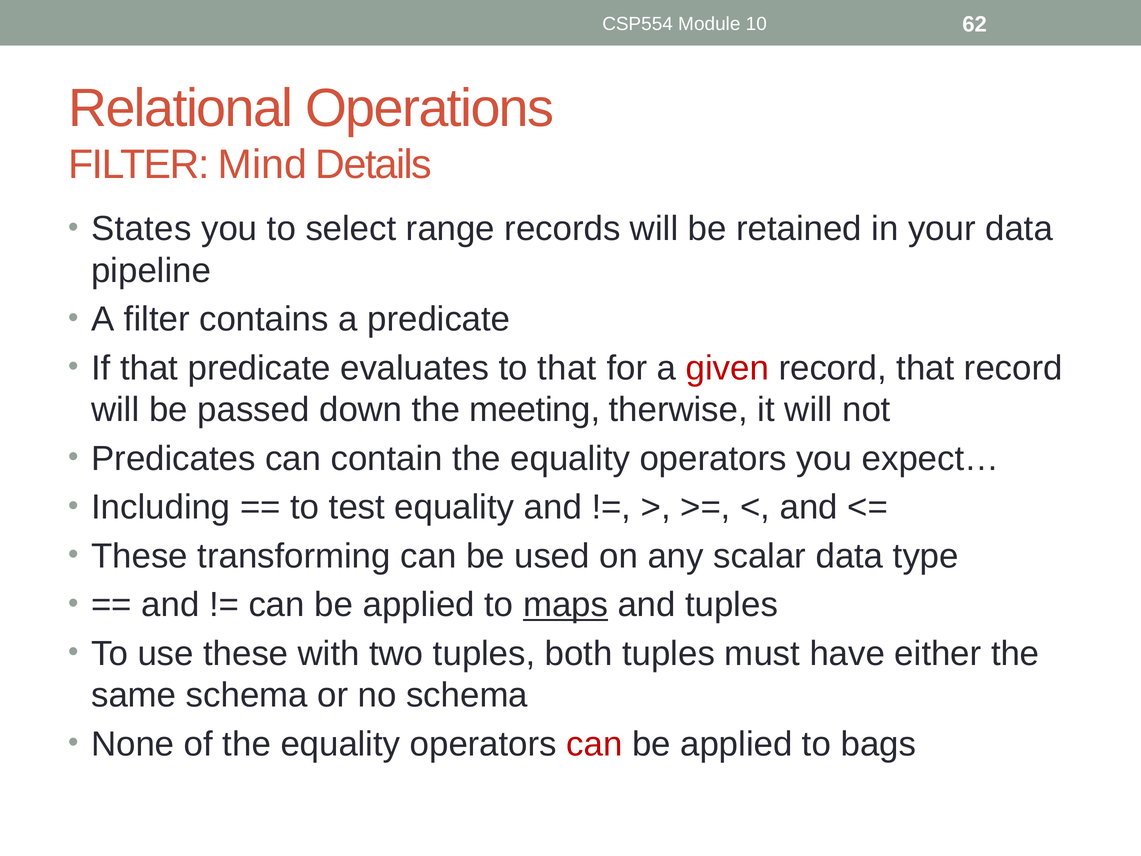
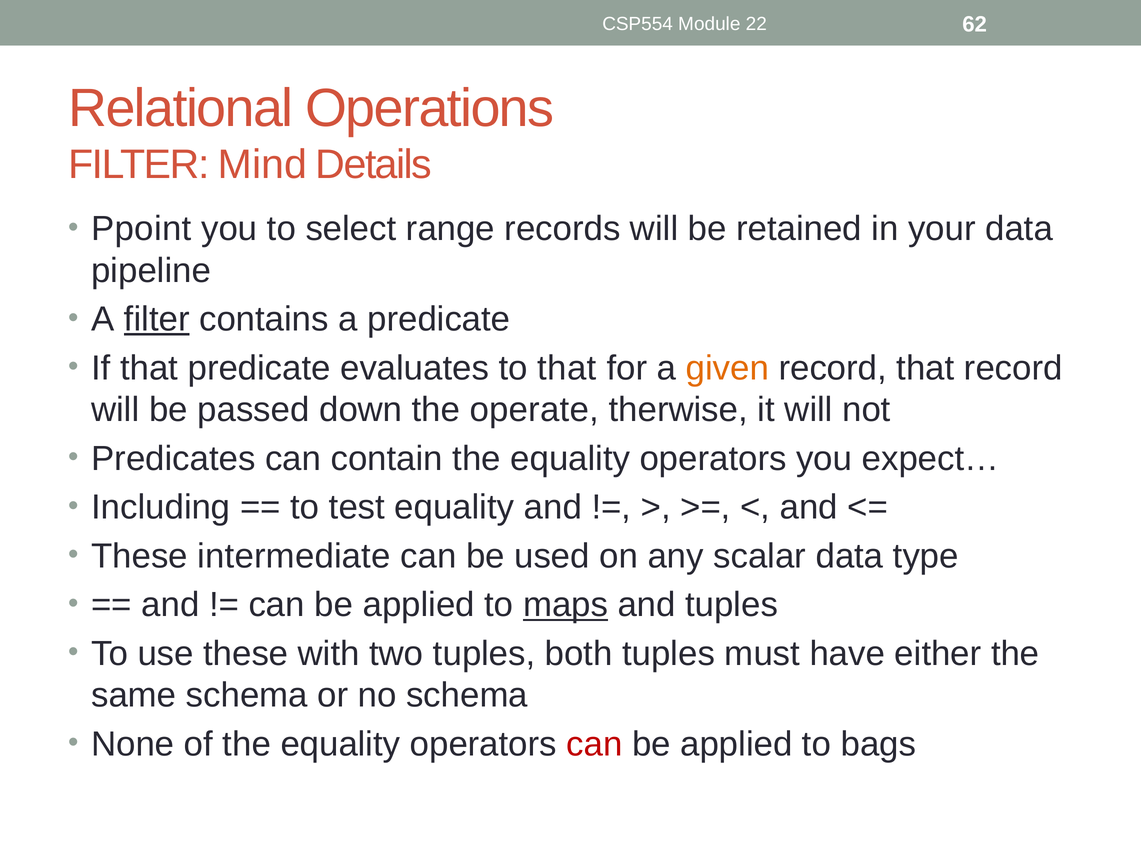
10: 10 -> 22
States: States -> Ppoint
filter at (157, 319) underline: none -> present
given colour: red -> orange
meeting: meeting -> operate
transforming: transforming -> intermediate
